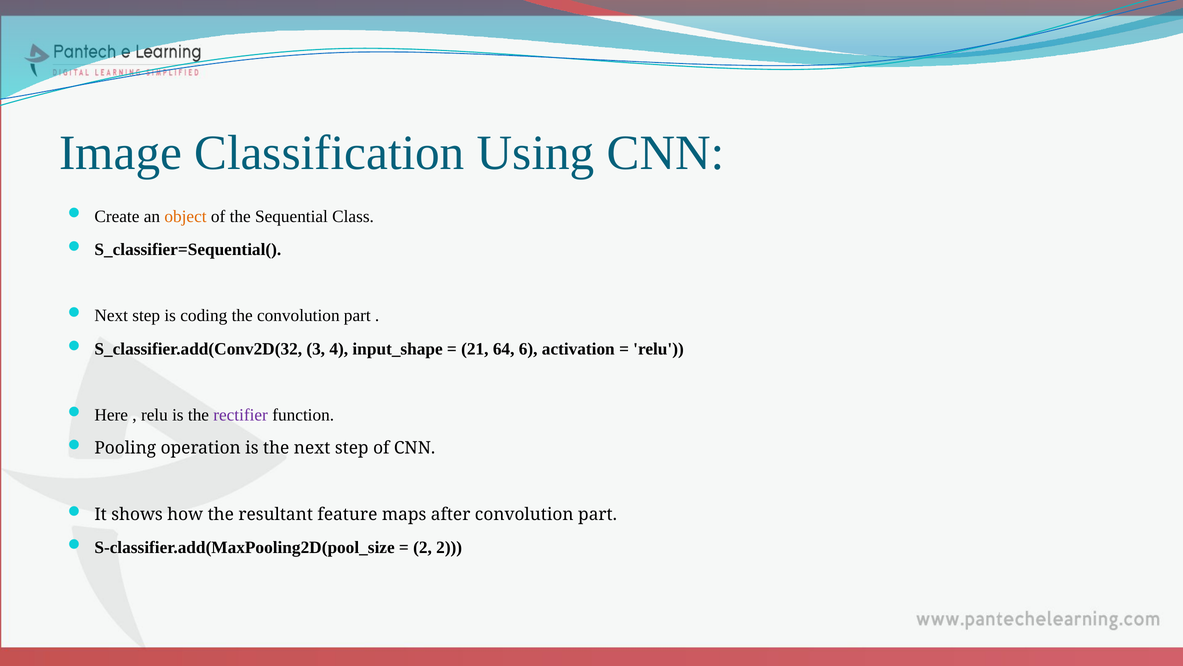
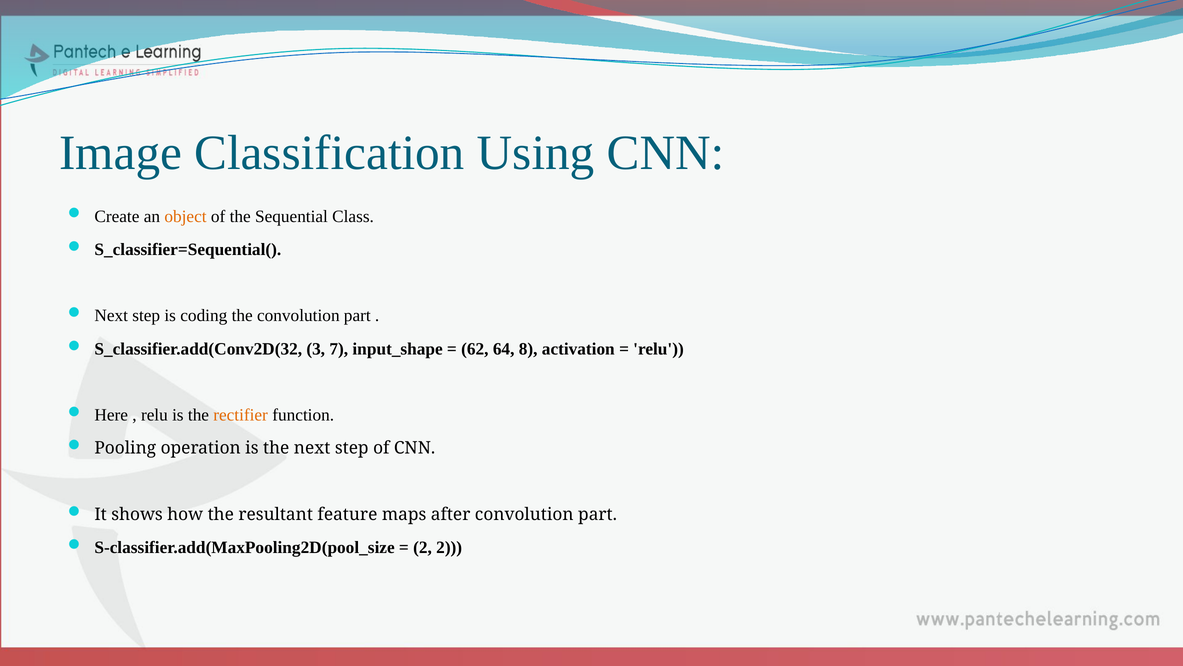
4: 4 -> 7
21: 21 -> 62
6: 6 -> 8
rectifier colour: purple -> orange
